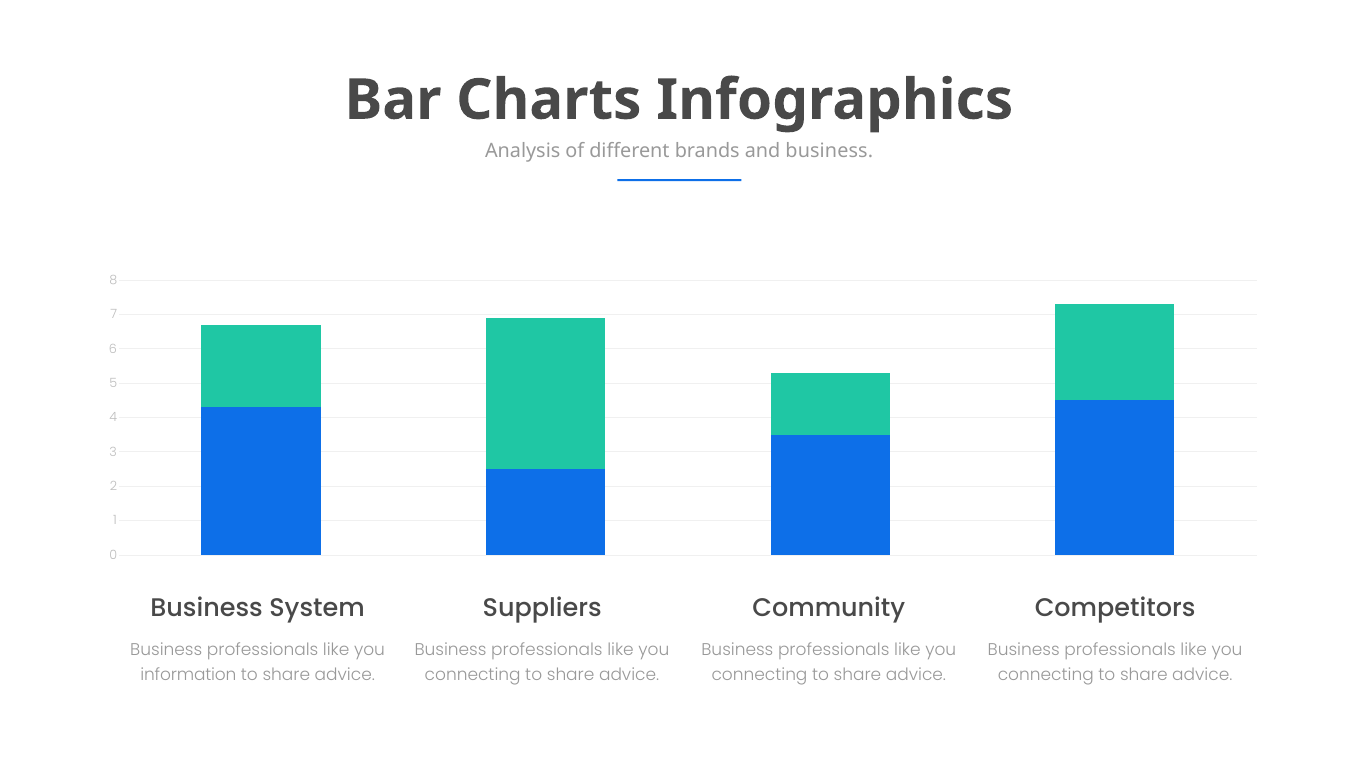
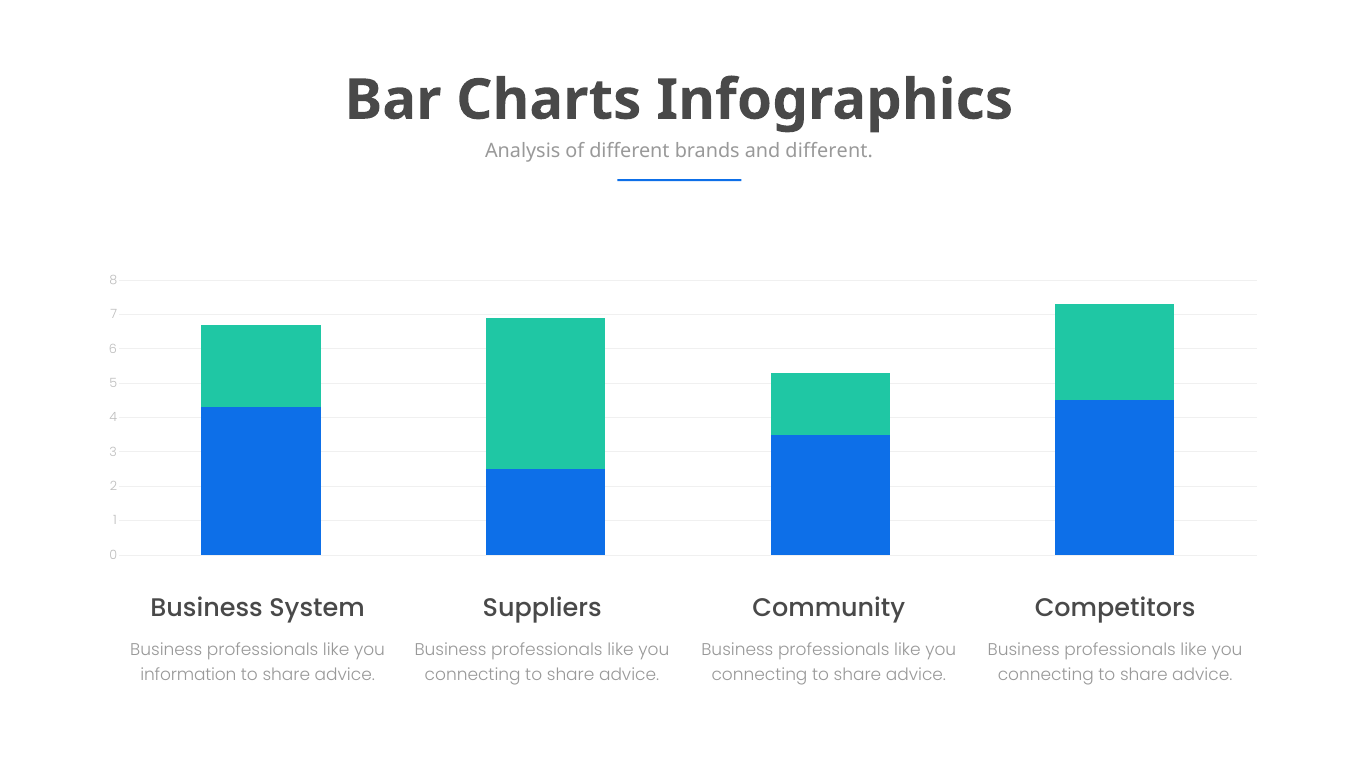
and business: business -> different
